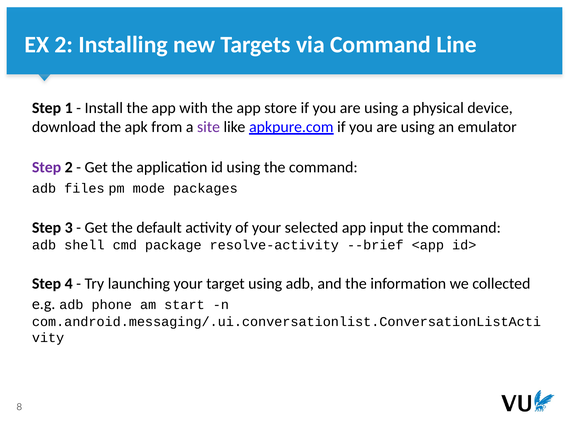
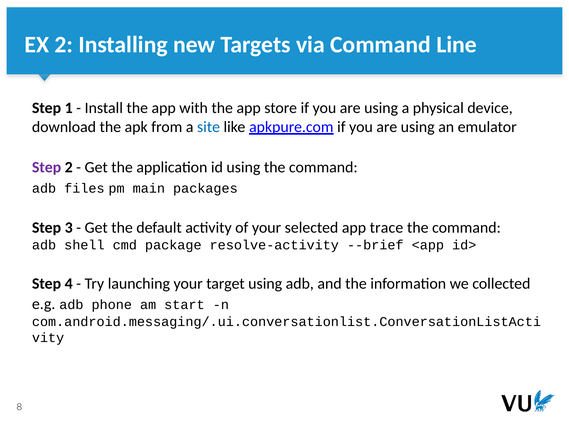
site colour: purple -> blue
mode: mode -> main
input: input -> trace
